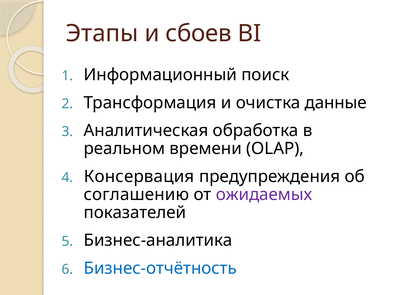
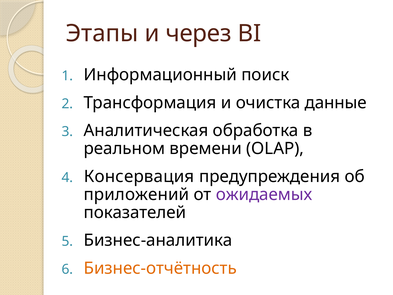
сбоев: сбоев -> через
соглашению: соглашению -> приложений
Бизнес-отчётность colour: blue -> orange
